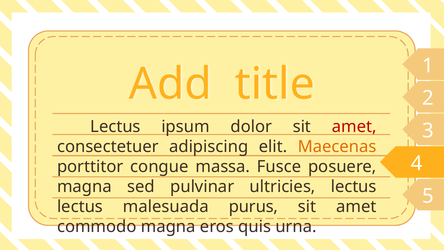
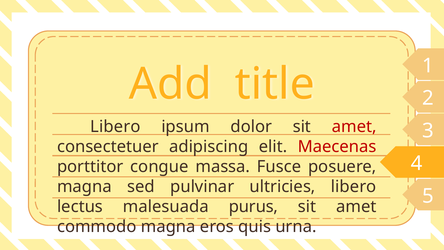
Lectus at (115, 126): Lectus -> Libero
Maecenas colour: orange -> red
ultricies lectus: lectus -> libero
